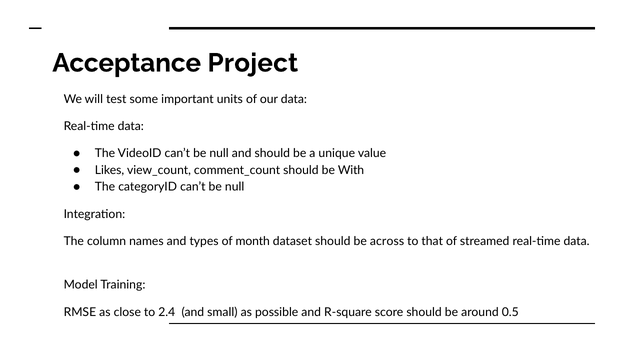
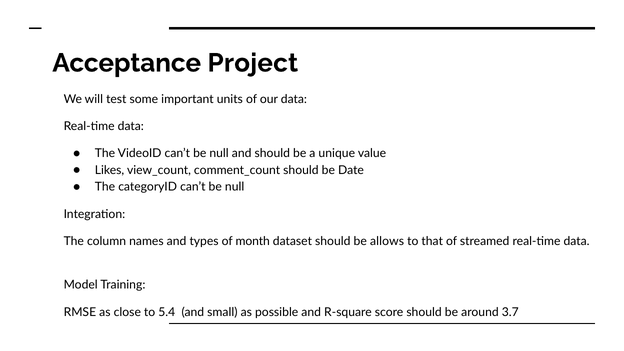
With: With -> Date
across: across -> allows
2.4: 2.4 -> 5.4
0.5: 0.5 -> 3.7
